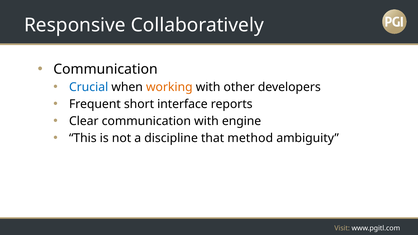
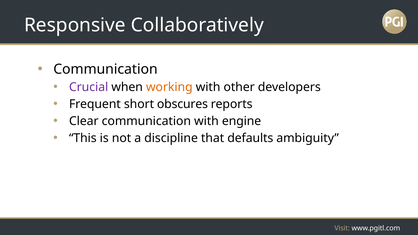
Crucial colour: blue -> purple
interface: interface -> obscures
method: method -> defaults
